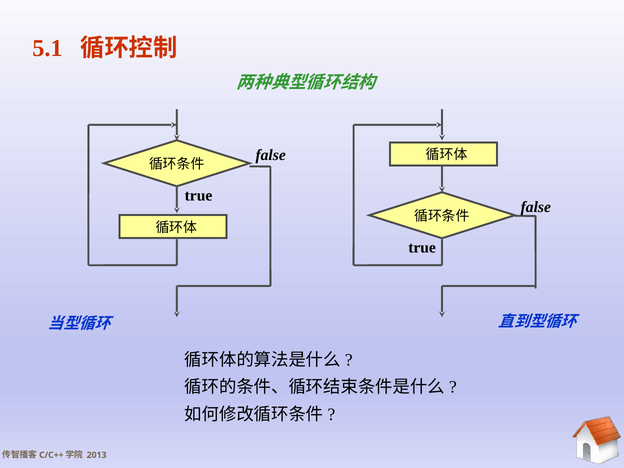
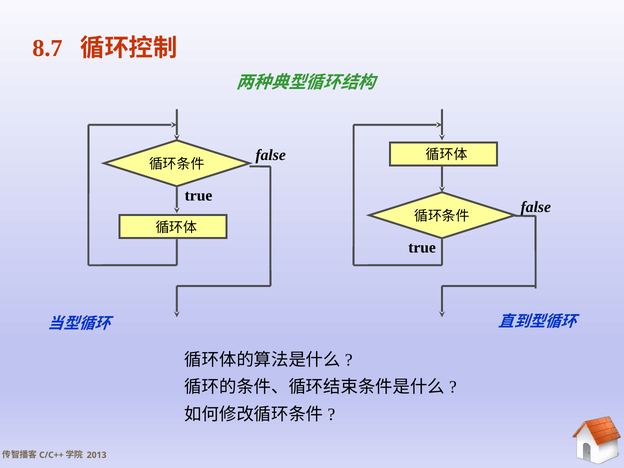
5.1: 5.1 -> 8.7
